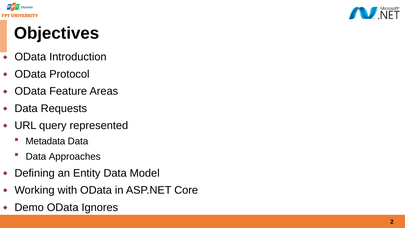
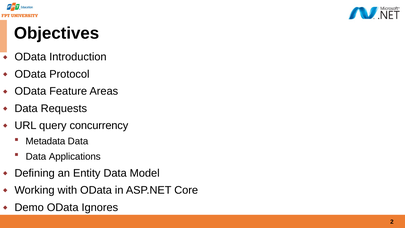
represented: represented -> concurrency
Approaches: Approaches -> Applications
